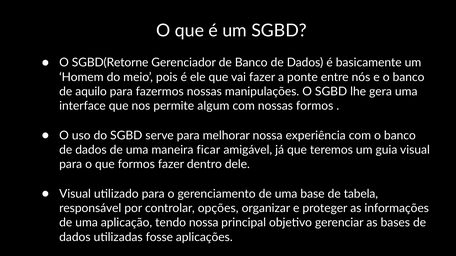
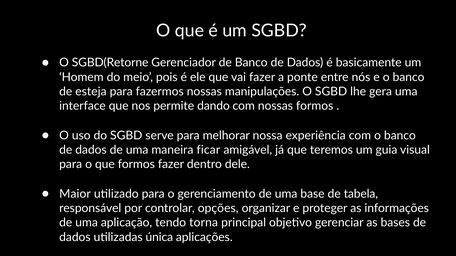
aquilo: aquilo -> esteja
algum: algum -> dando
Visual at (75, 194): Visual -> Maior
tendo nossa: nossa -> torna
fosse: fosse -> única
